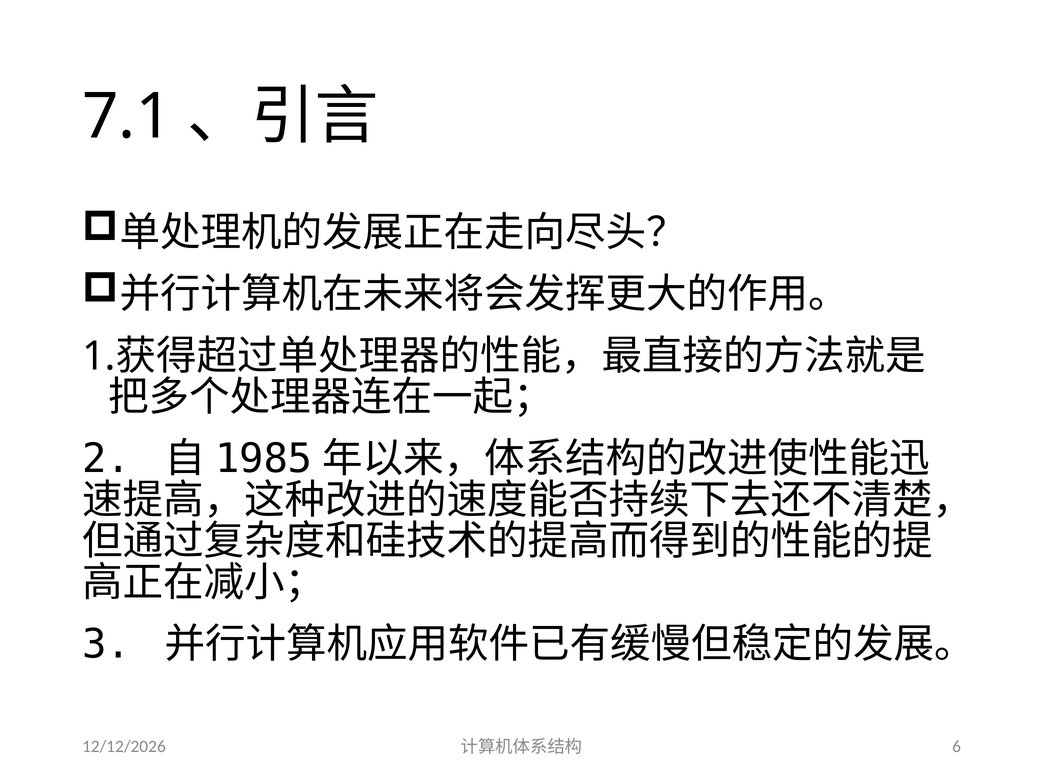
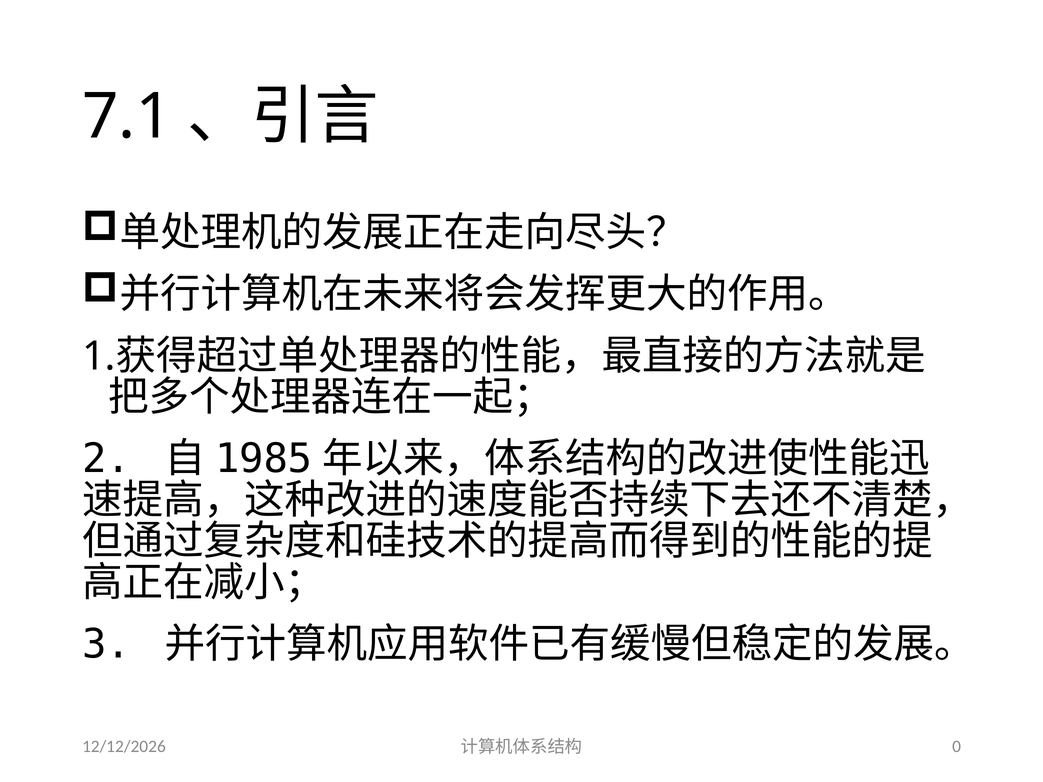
6: 6 -> 0
